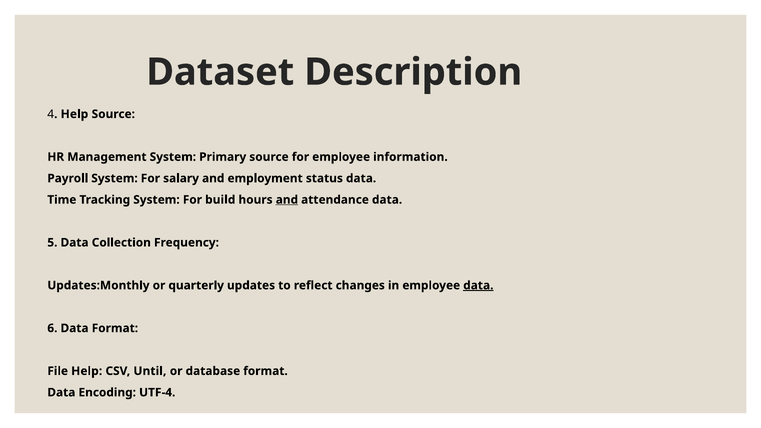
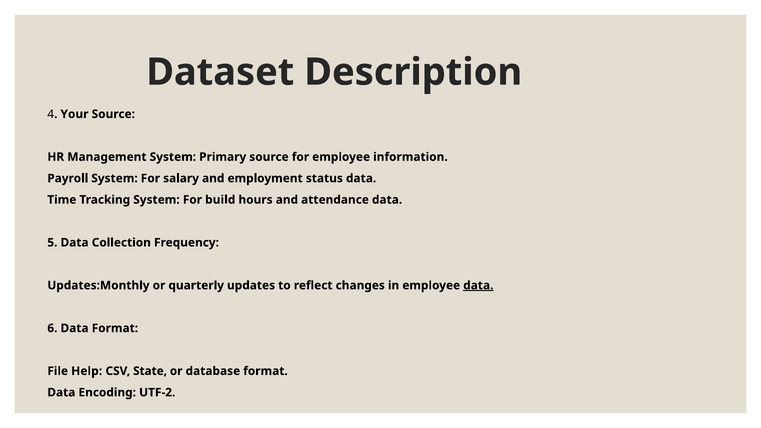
4 Help: Help -> Your
and at (287, 200) underline: present -> none
Until: Until -> State
UTF-4: UTF-4 -> UTF-2
